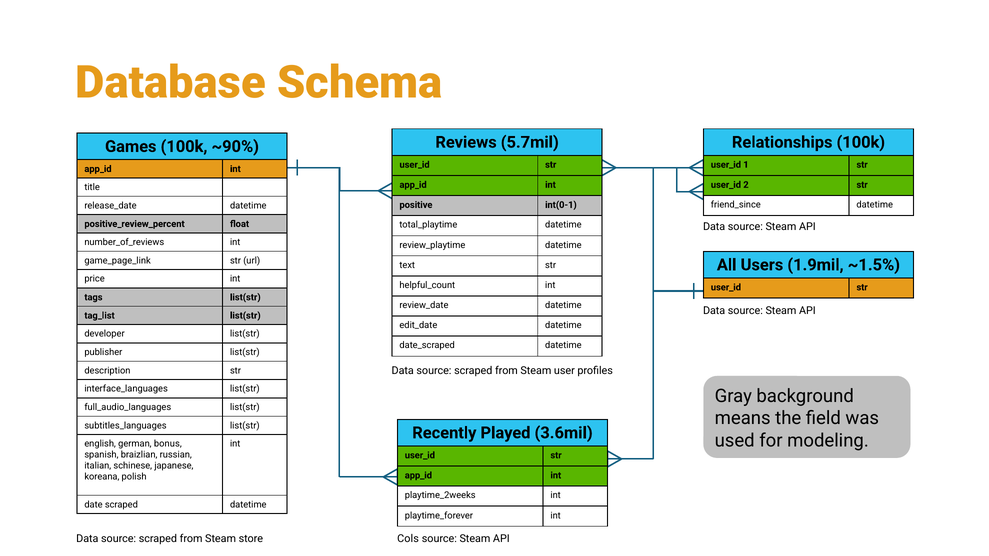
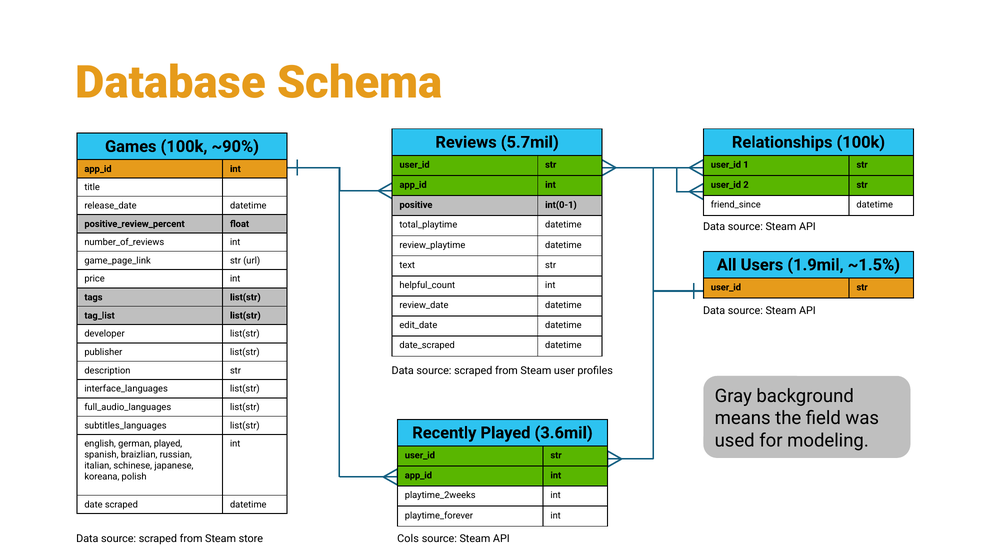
german bonus: bonus -> played
